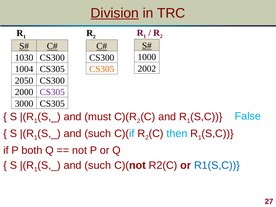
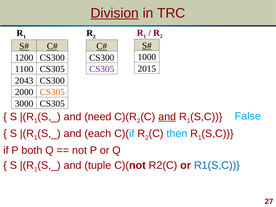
1030: 1030 -> 1200
2002: 2002 -> 2015
1004: 1004 -> 1100
CS305 at (102, 69) colour: orange -> purple
2050: 2050 -> 2043
CS305 at (52, 92) colour: purple -> orange
must: must -> need
and at (167, 117) underline: none -> present
such at (98, 133): such -> each
such at (98, 165): such -> tuple
